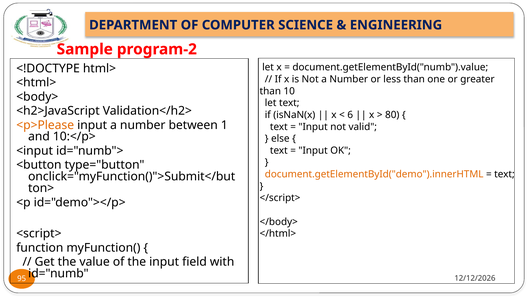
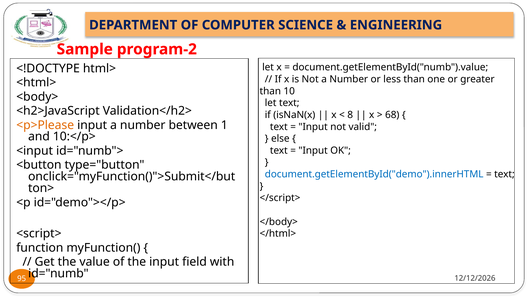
6: 6 -> 8
80: 80 -> 68
document.getElementById("demo").innerHTML colour: orange -> blue
